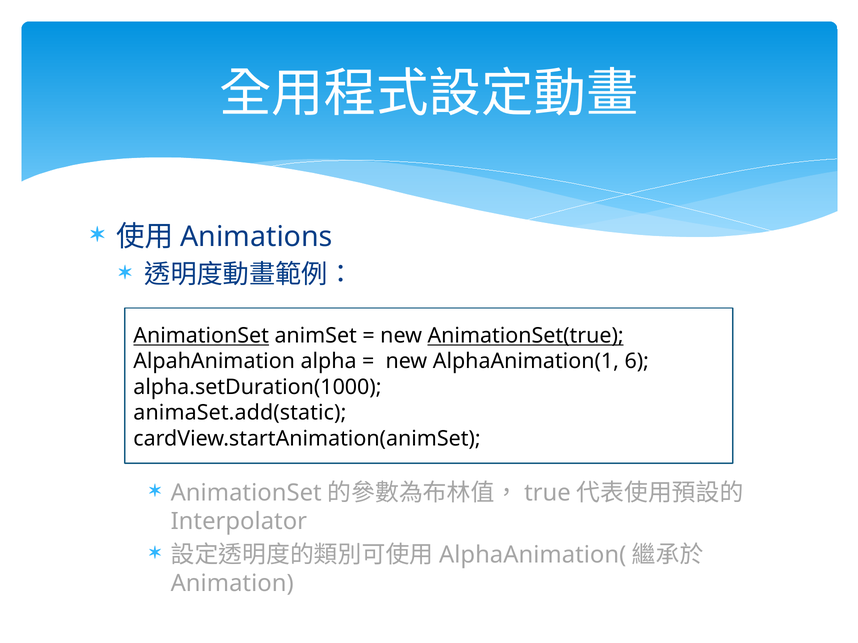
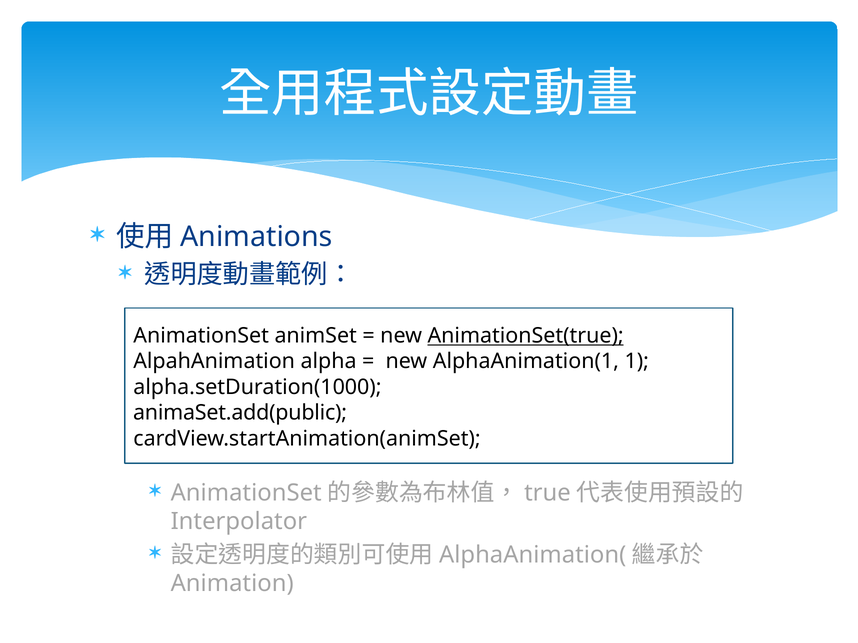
AnimationSet at (201, 336) underline: present -> none
6: 6 -> 1
animaSet.add(static: animaSet.add(static -> animaSet.add(public
